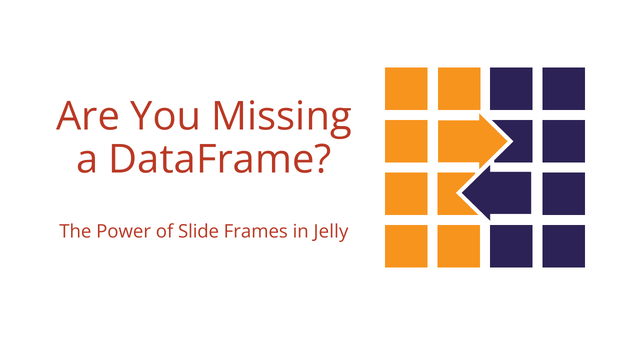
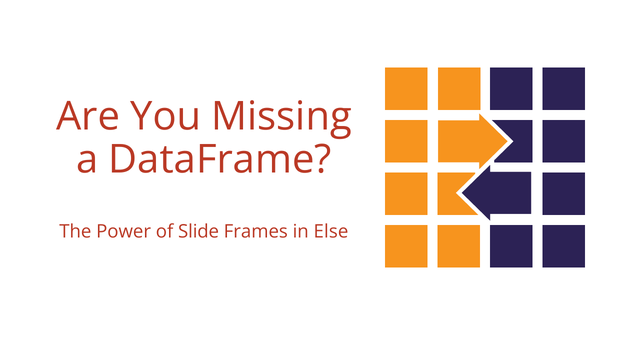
Jelly: Jelly -> Else
